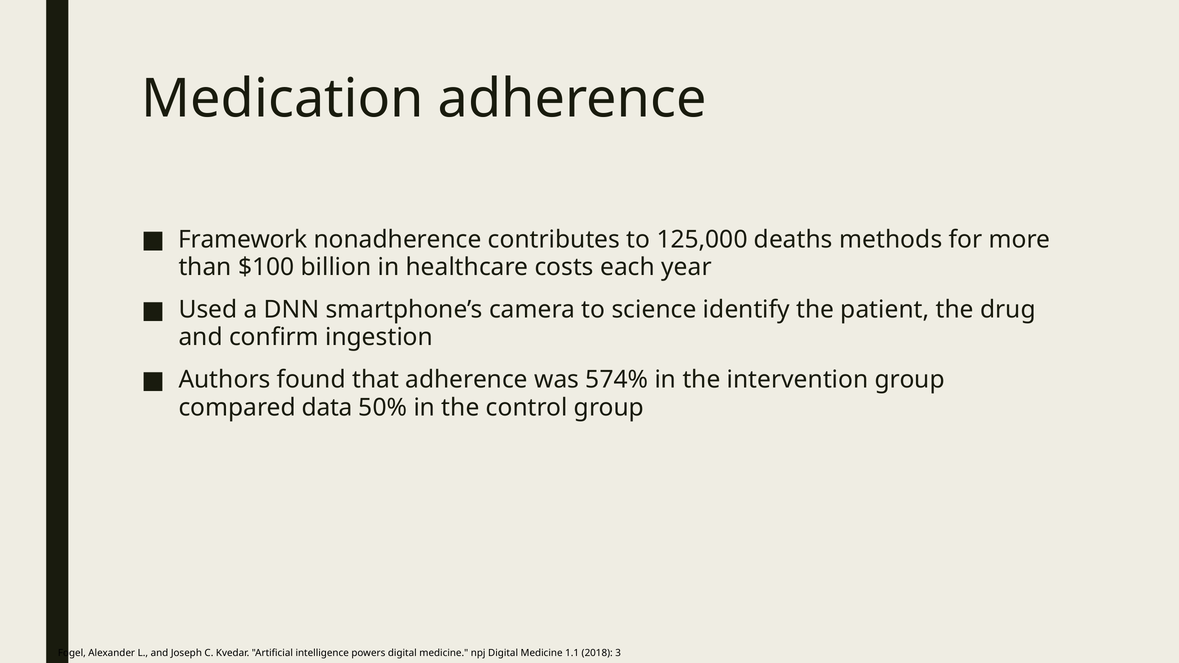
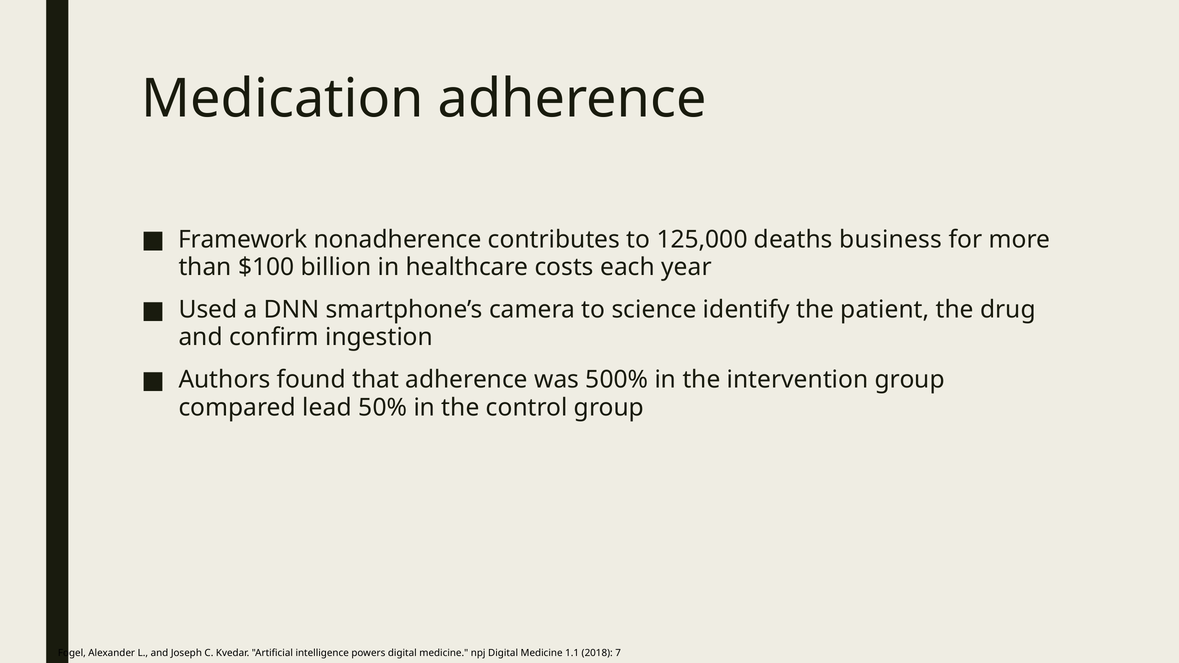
methods: methods -> business
574%: 574% -> 500%
data: data -> lead
3: 3 -> 7
